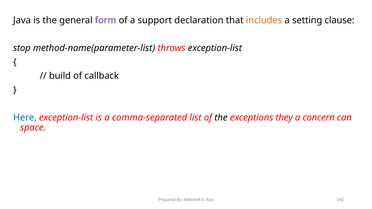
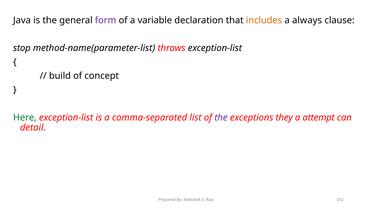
support: support -> variable
setting: setting -> always
callback: callback -> concept
Here colour: blue -> green
the at (221, 118) colour: black -> purple
concern: concern -> attempt
space: space -> detail
